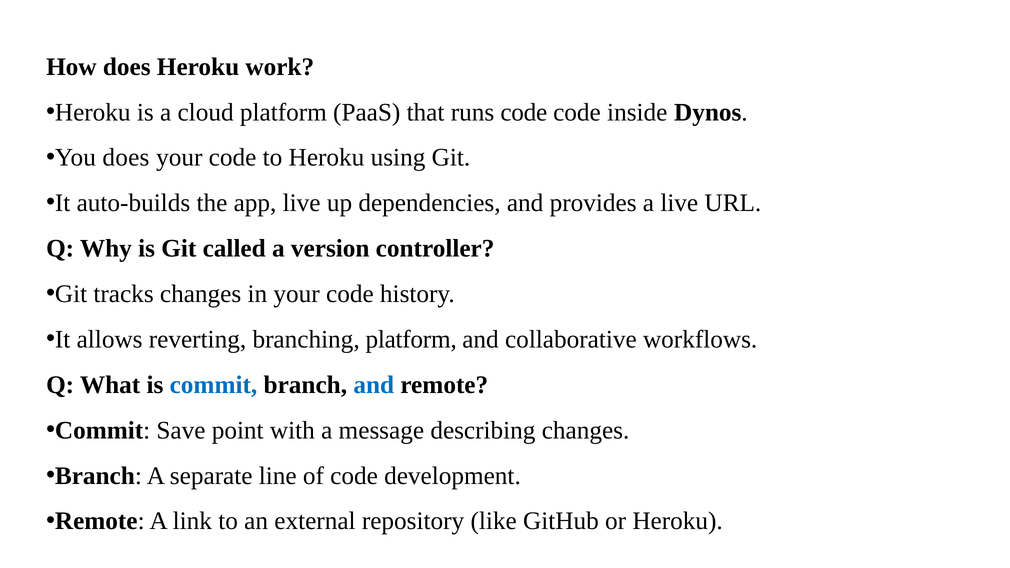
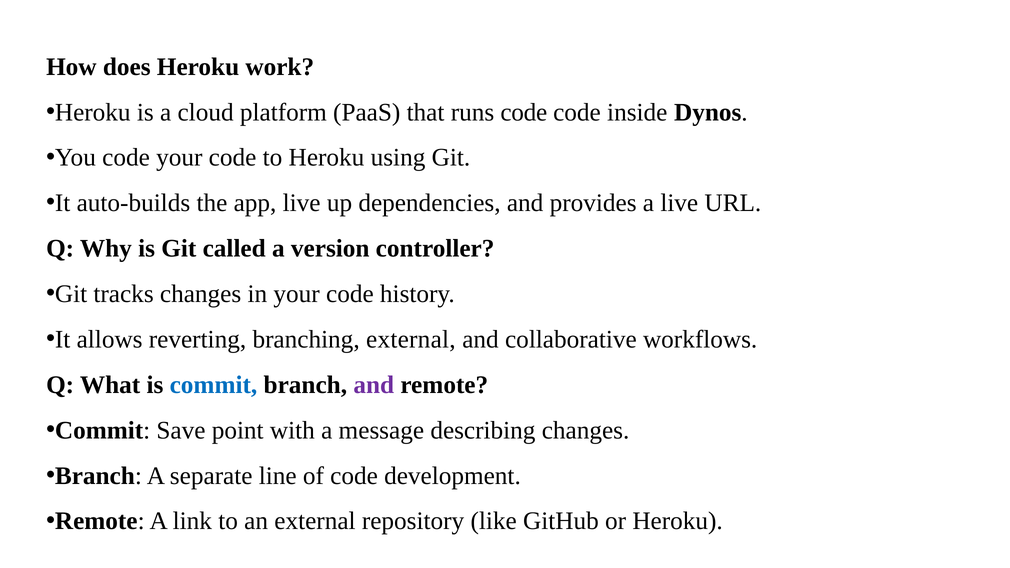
You does: does -> code
branching platform: platform -> external
and at (374, 385) colour: blue -> purple
